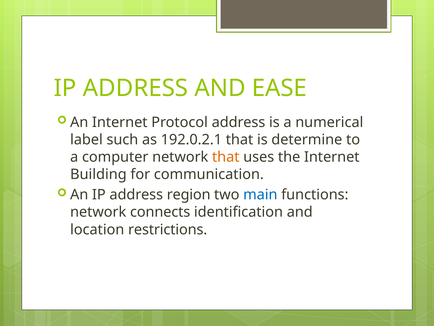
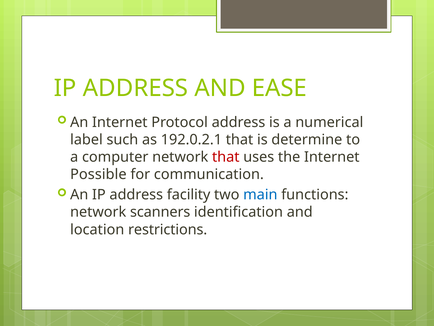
that at (226, 157) colour: orange -> red
Building: Building -> Possible
region: region -> facility
connects: connects -> scanners
